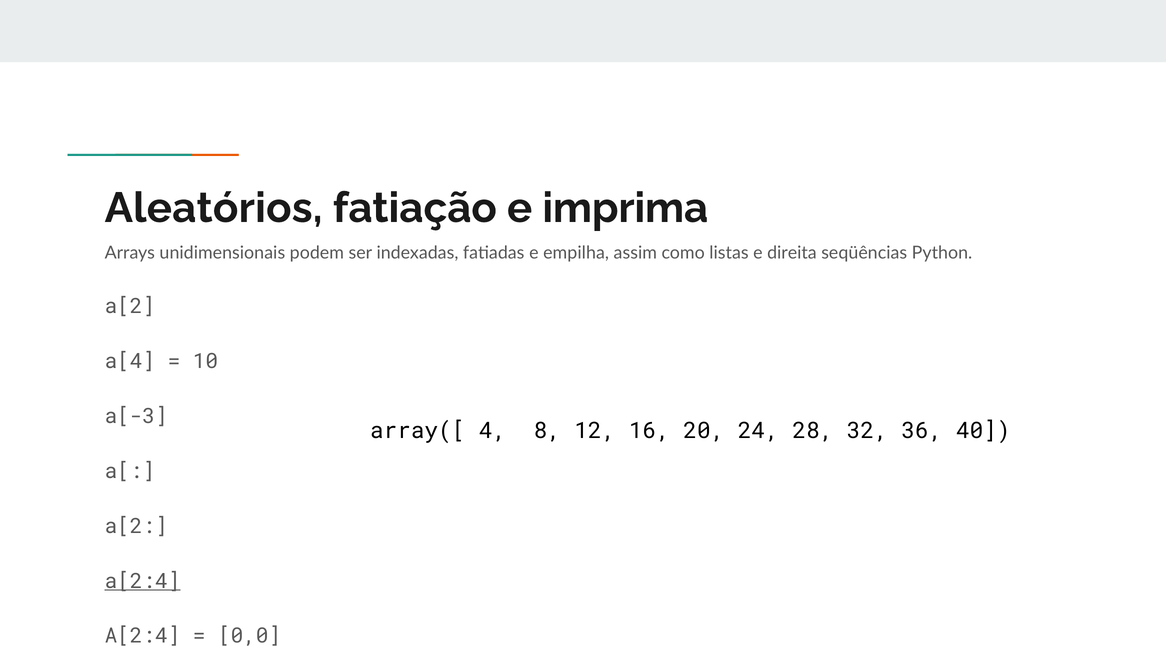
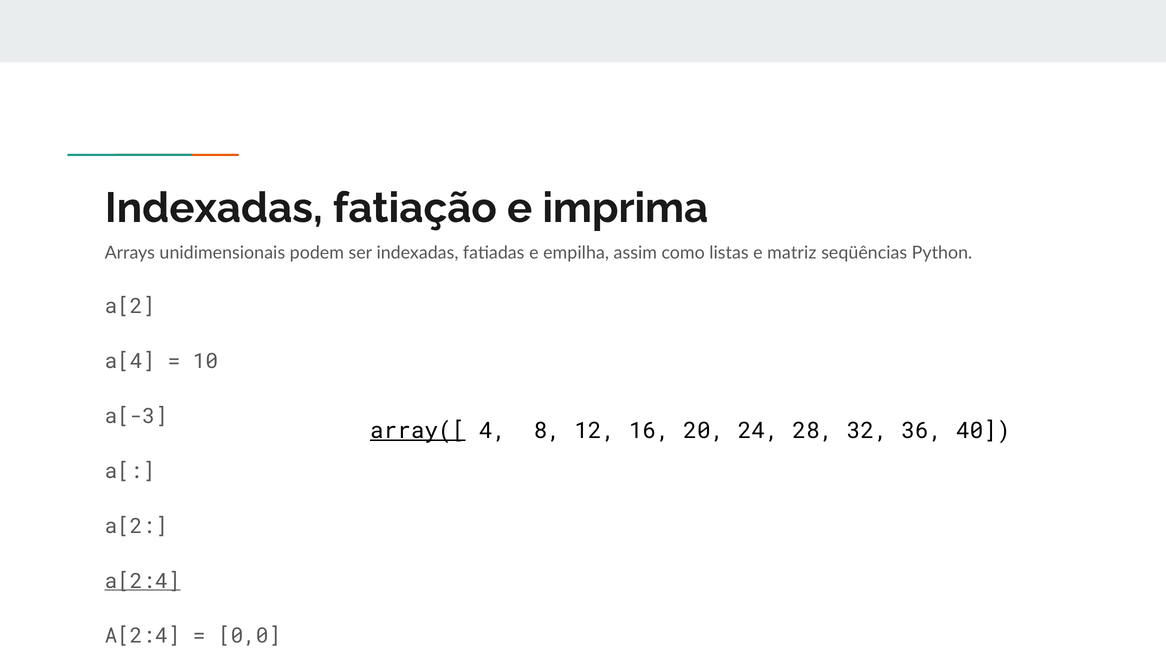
Aleatórios at (214, 208): Aleatórios -> Indexadas
direita: direita -> matriz
array([ underline: none -> present
